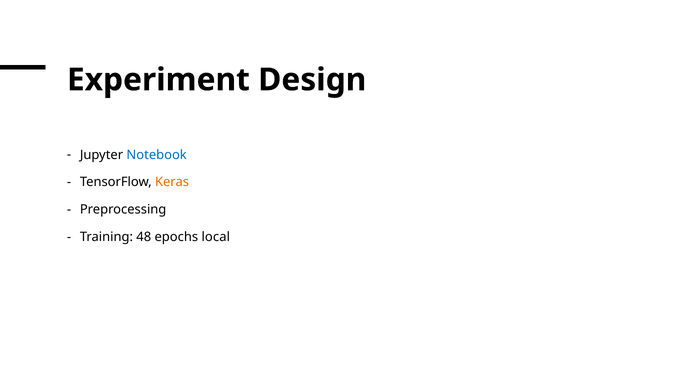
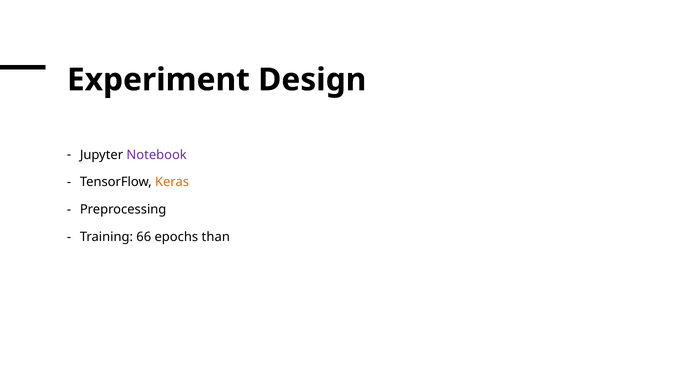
Notebook colour: blue -> purple
48: 48 -> 66
local: local -> than
